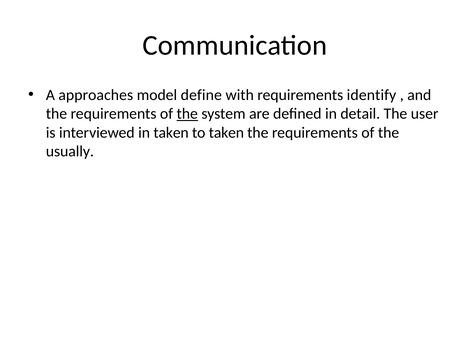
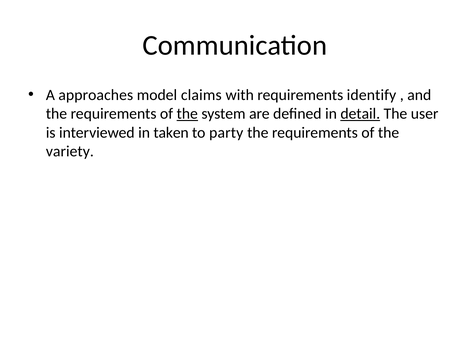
define: define -> claims
detail underline: none -> present
to taken: taken -> party
usually: usually -> variety
